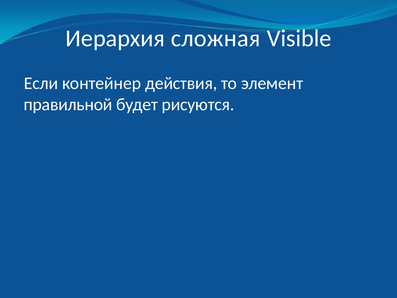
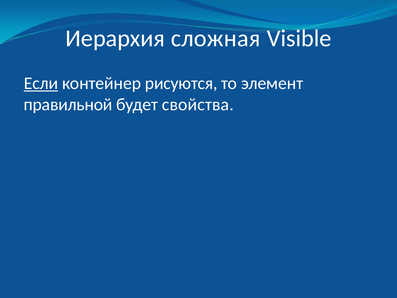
Если underline: none -> present
действия: действия -> рисуются
рисуются: рисуются -> свойства
